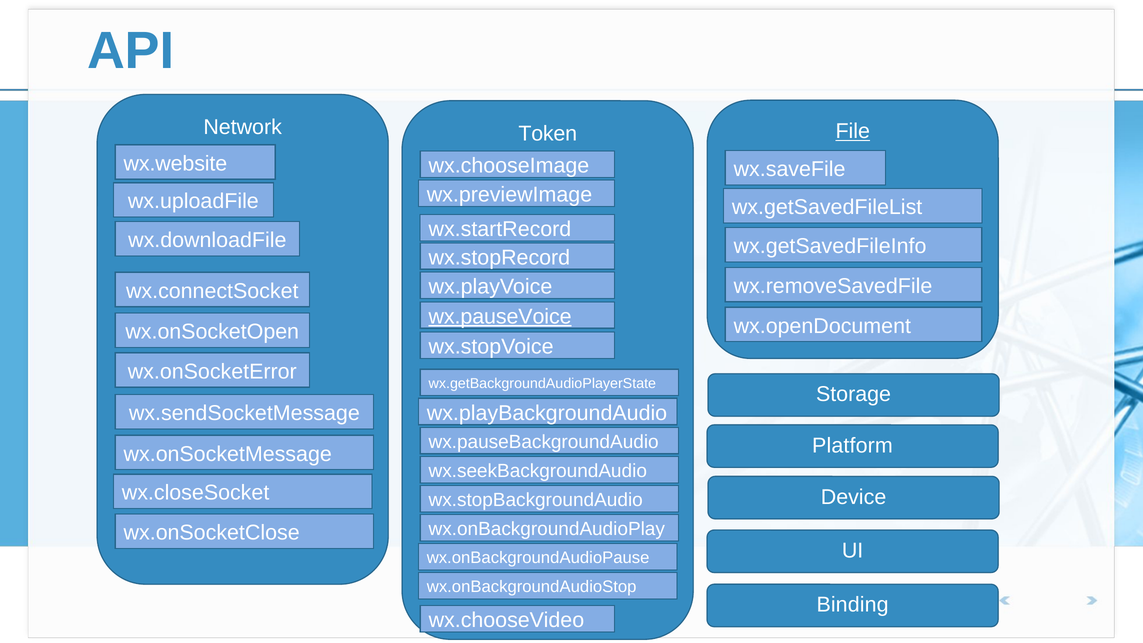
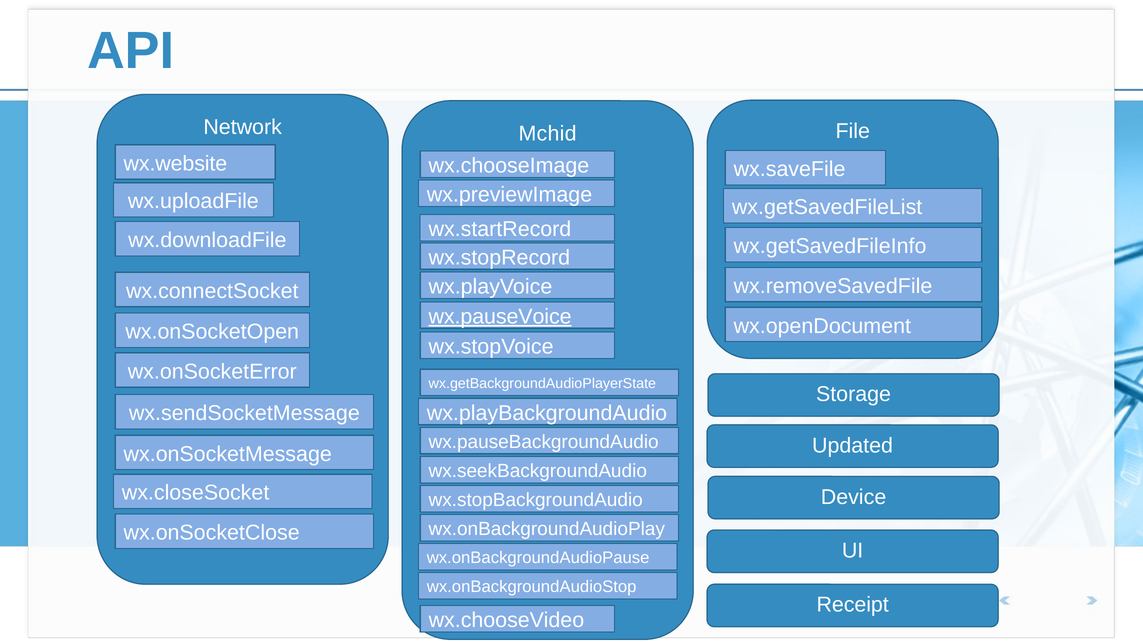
File underline: present -> none
Token: Token -> Mchid
Platform: Platform -> Updated
Binding: Binding -> Receipt
